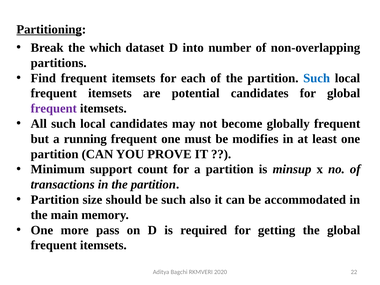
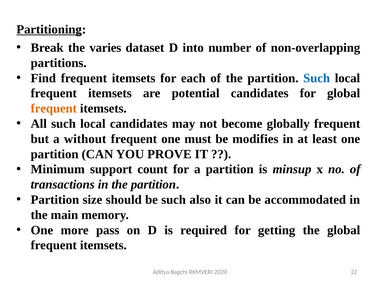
which: which -> varies
frequent at (54, 109) colour: purple -> orange
running: running -> without
